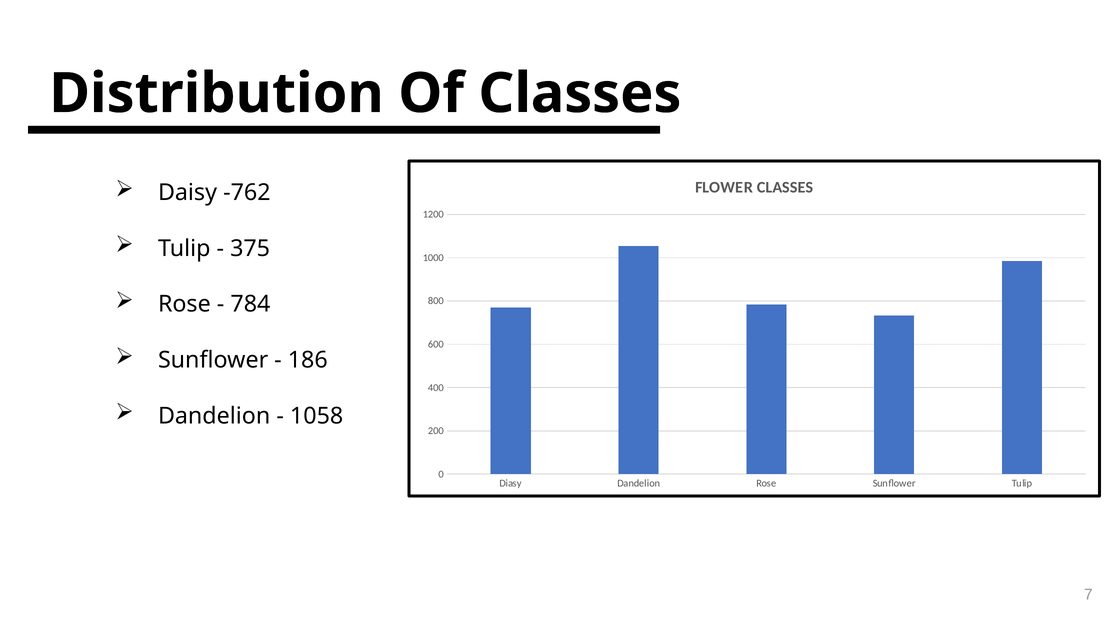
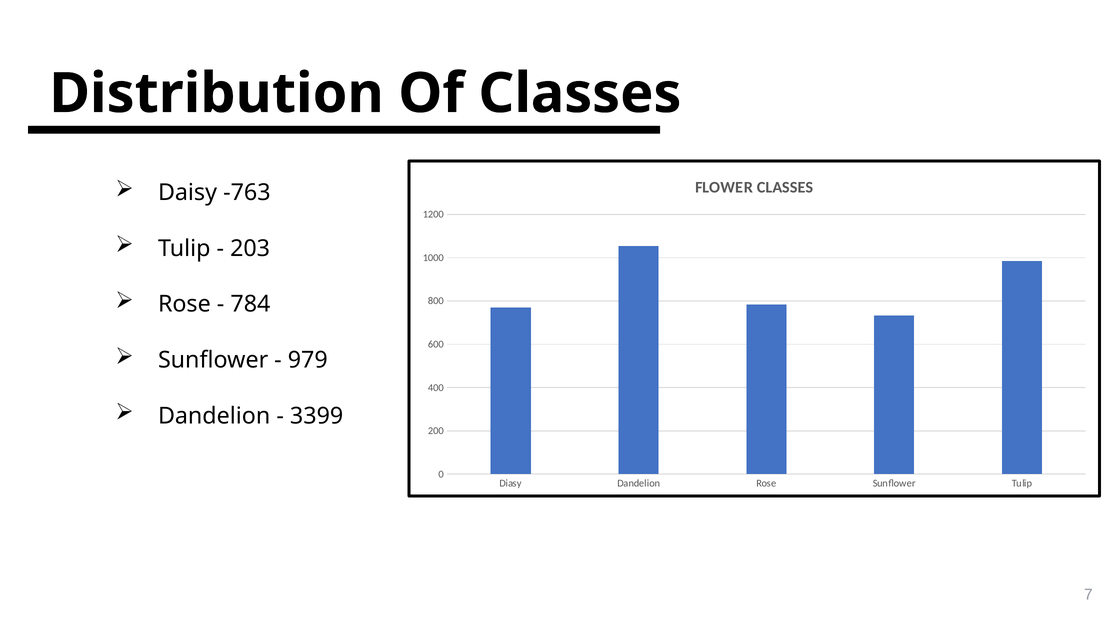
-762: -762 -> -763
375: 375 -> 203
186: 186 -> 979
1058: 1058 -> 3399
